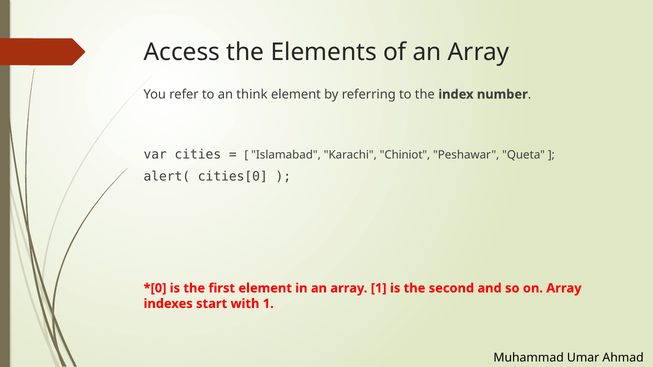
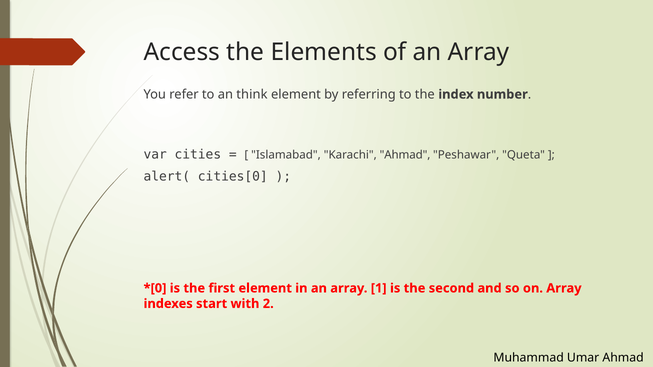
Karachi Chiniot: Chiniot -> Ahmad
with 1: 1 -> 2
